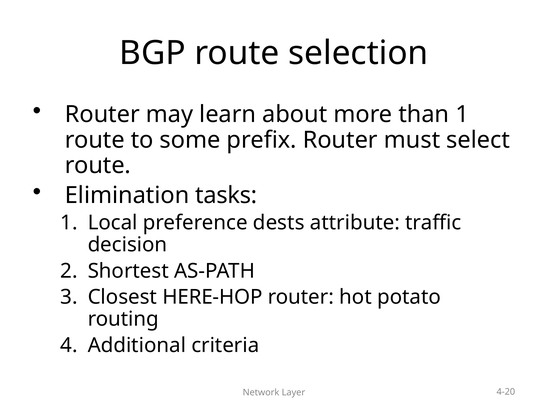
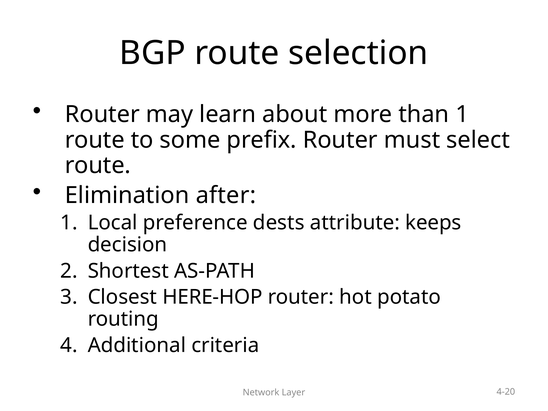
tasks: tasks -> after
traffic: traffic -> keeps
